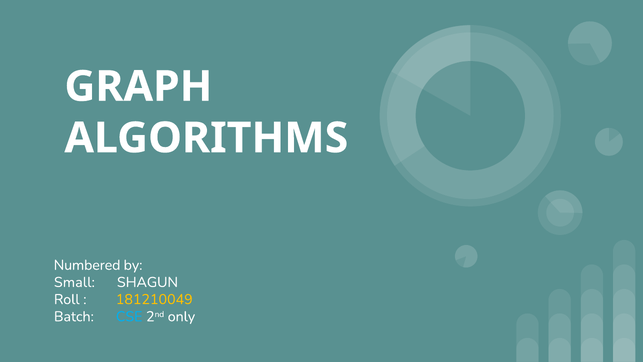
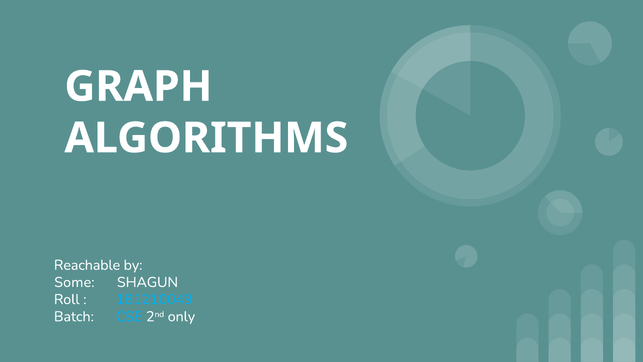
Numbered: Numbered -> Reachable
Small: Small -> Some
181210049 colour: yellow -> light blue
